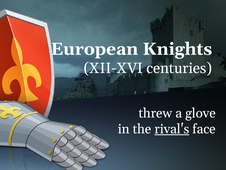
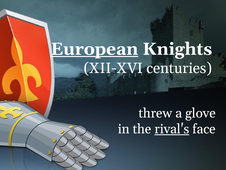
European underline: none -> present
